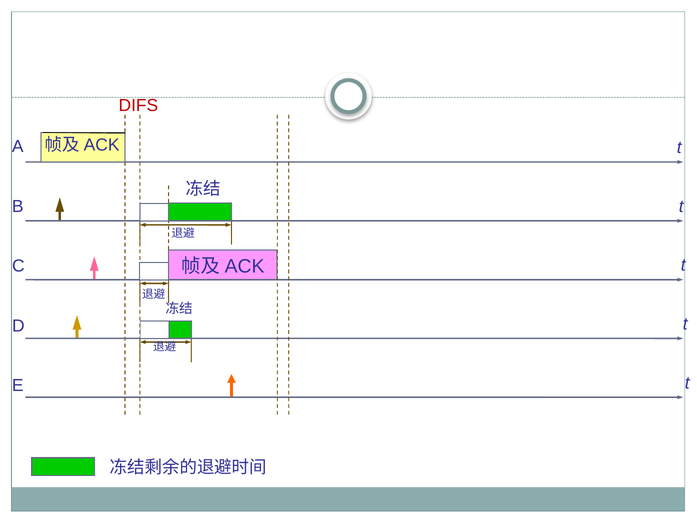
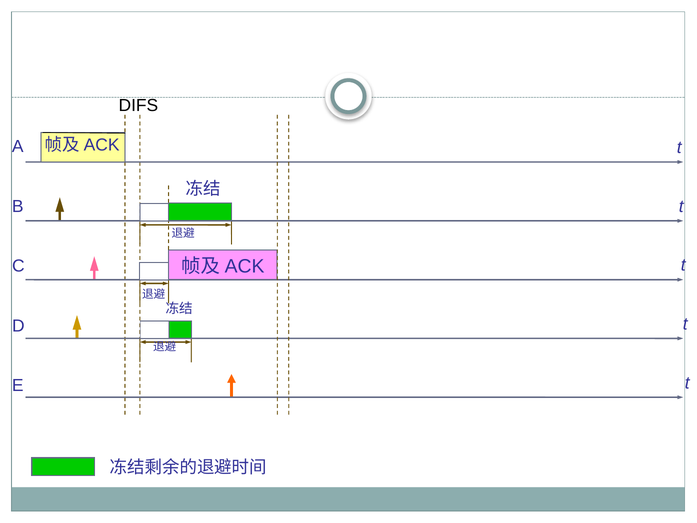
DIFS colour: red -> black
